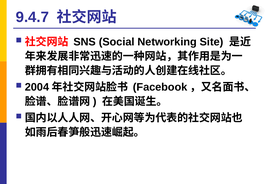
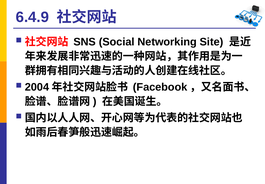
9.4.7: 9.4.7 -> 6.4.9
